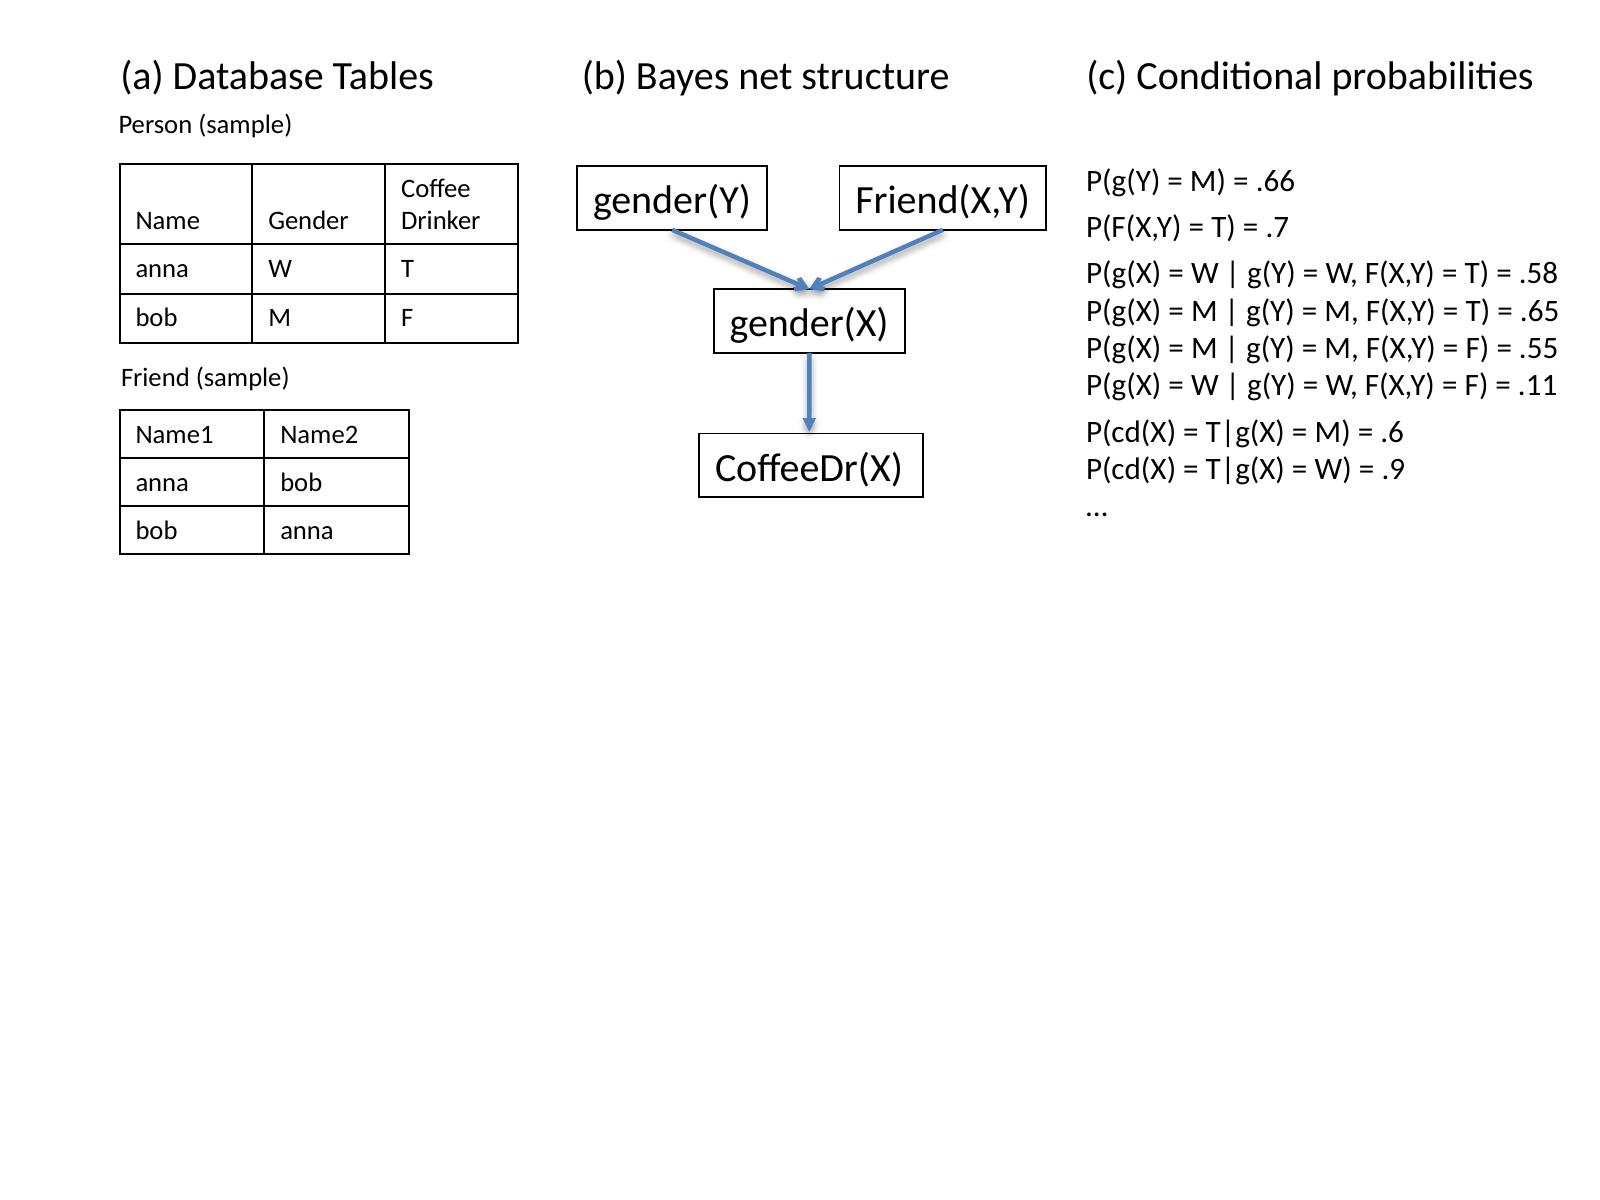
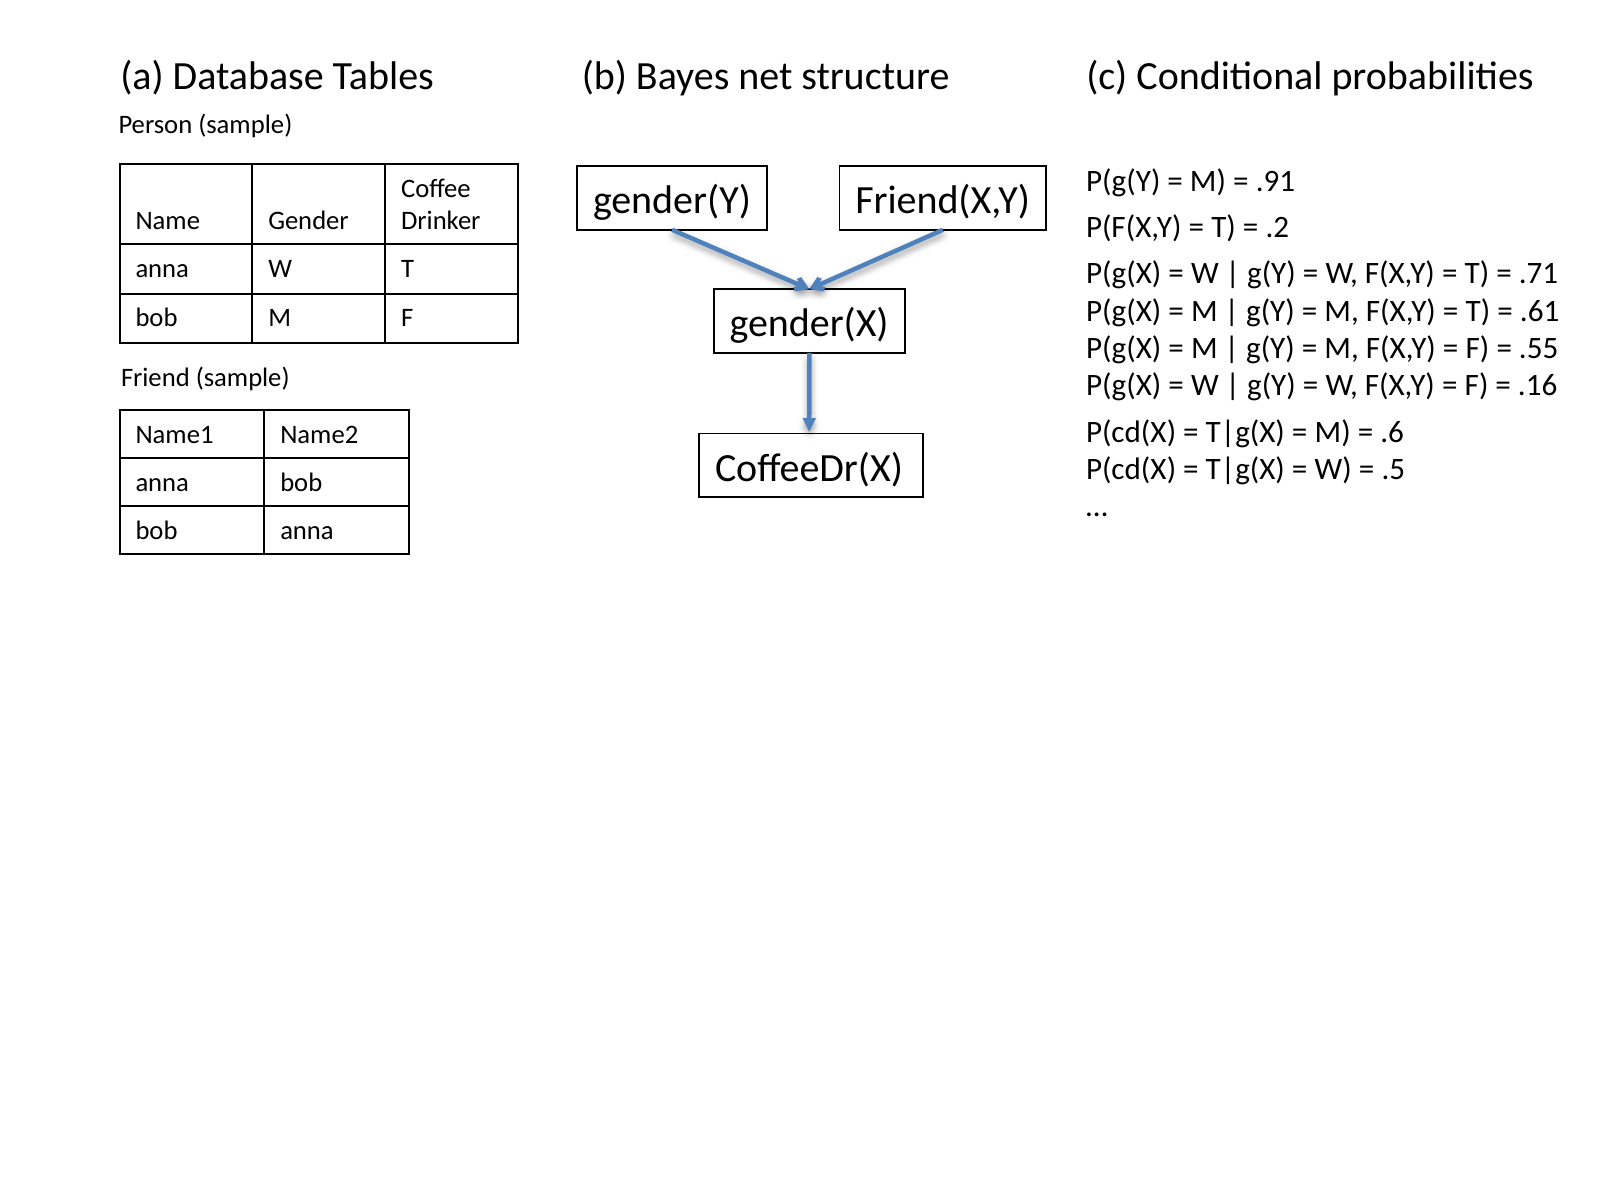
.66: .66 -> .91
.7: .7 -> .2
.58: .58 -> .71
.65: .65 -> .61
.11: .11 -> .16
.9: .9 -> .5
